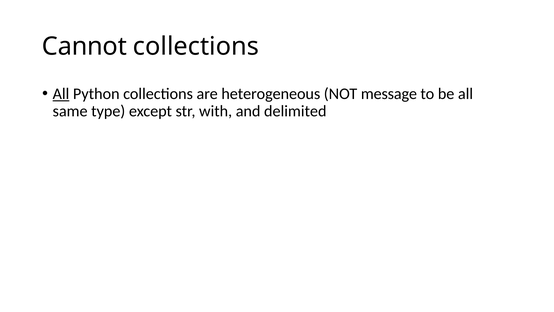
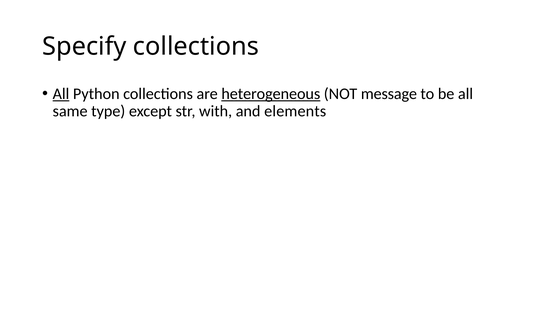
Cannot: Cannot -> Specify
heterogeneous underline: none -> present
delimited: delimited -> elements
